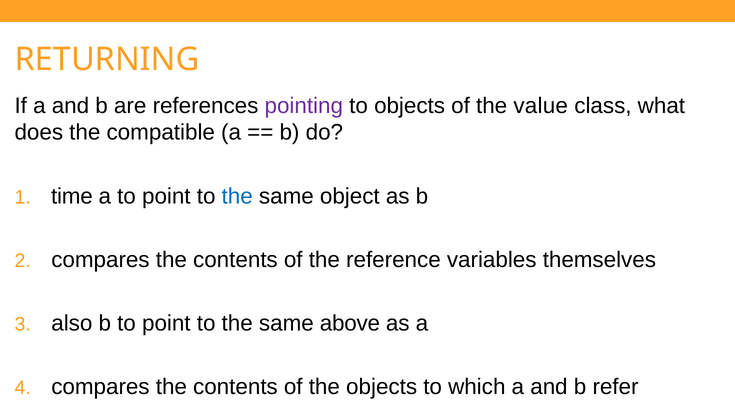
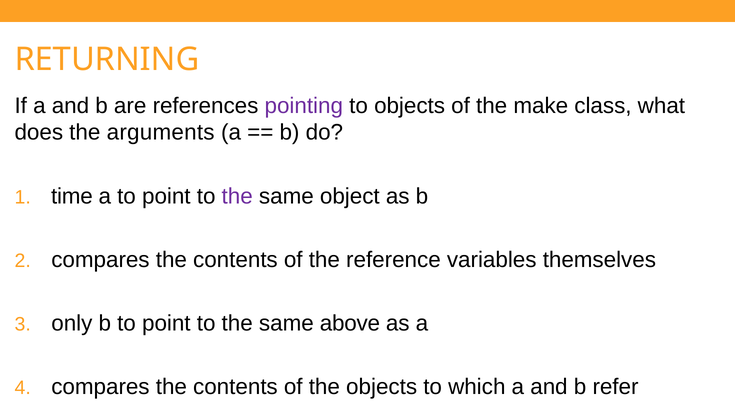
value: value -> make
compatible: compatible -> arguments
the at (237, 196) colour: blue -> purple
also: also -> only
